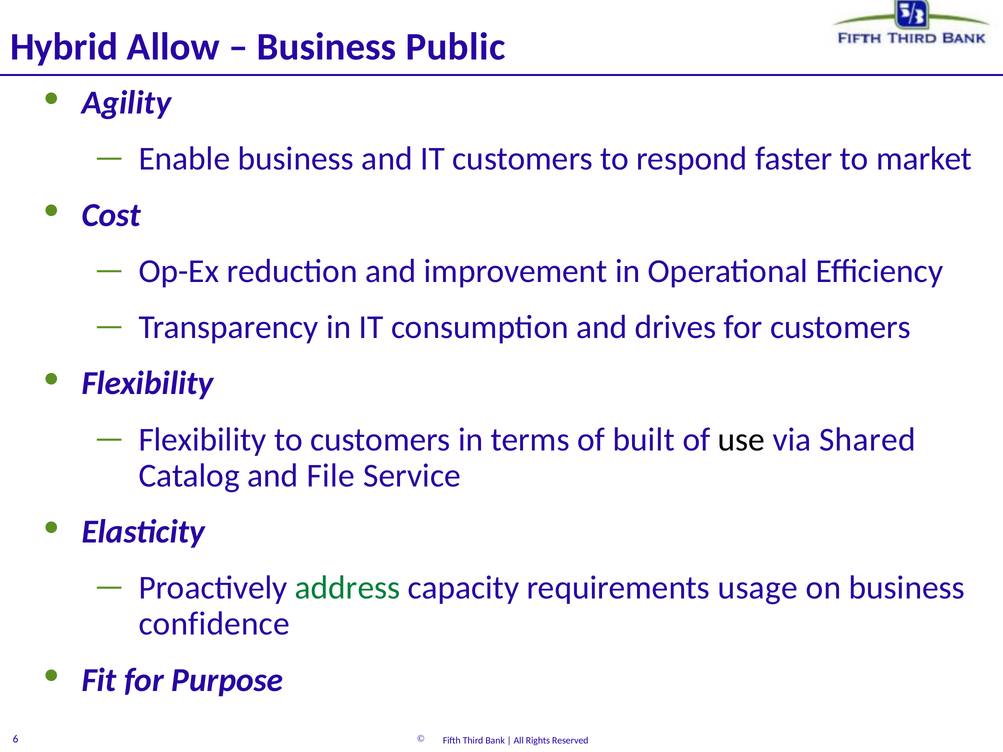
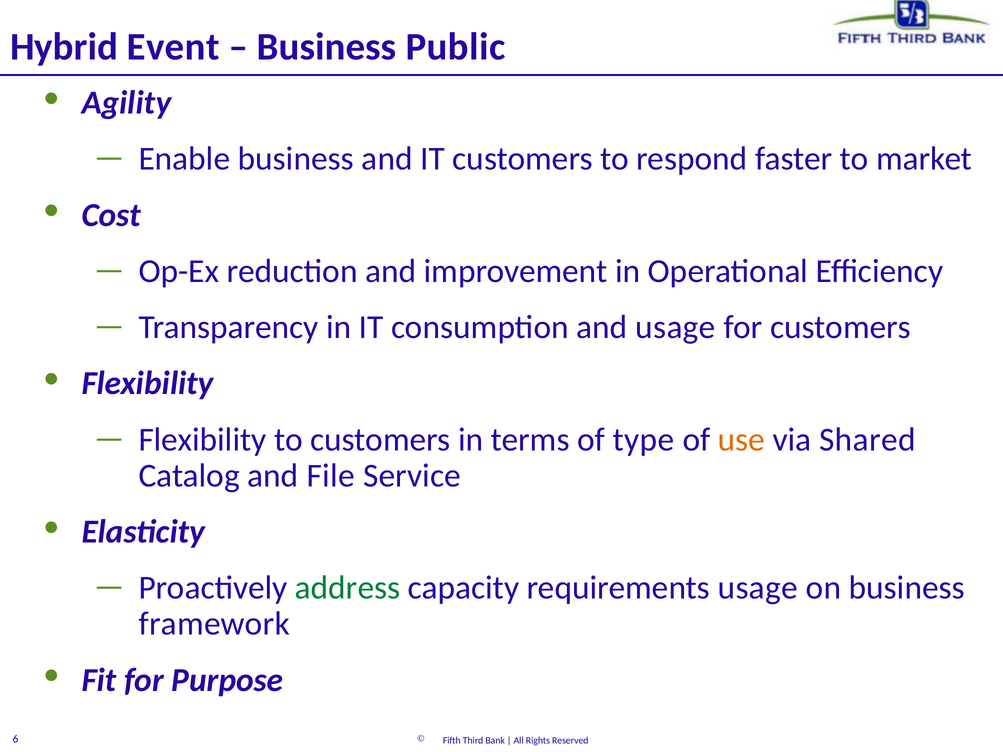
Allow: Allow -> Event
and drives: drives -> usage
built: built -> type
use colour: black -> orange
confidence: confidence -> framework
